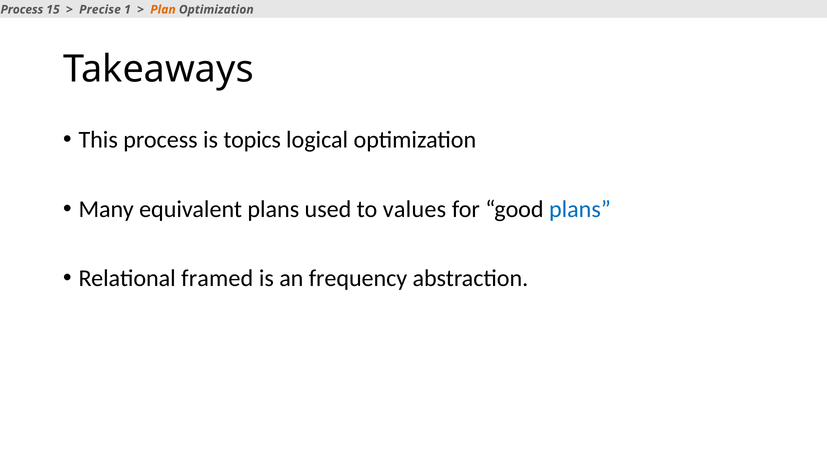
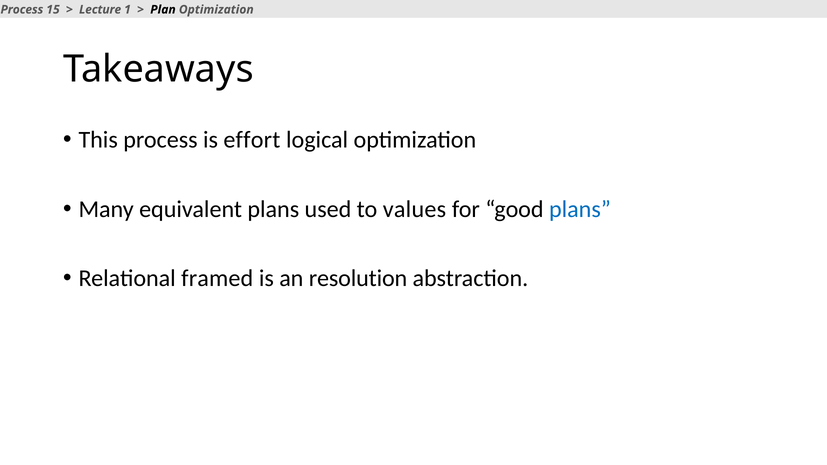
Precise: Precise -> Lecture
Plan colour: orange -> black
topics: topics -> effort
frequency: frequency -> resolution
